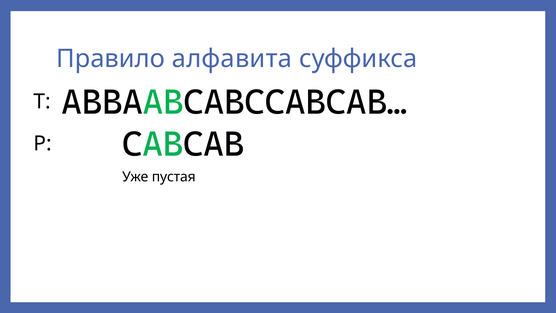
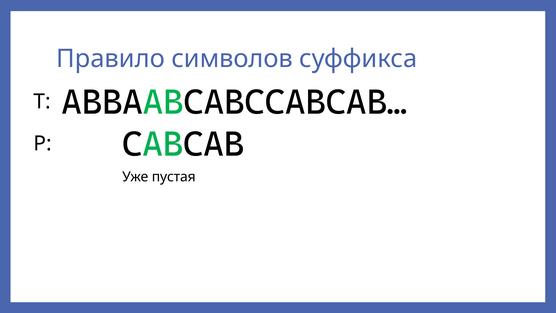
алфавита: алфавита -> символов
